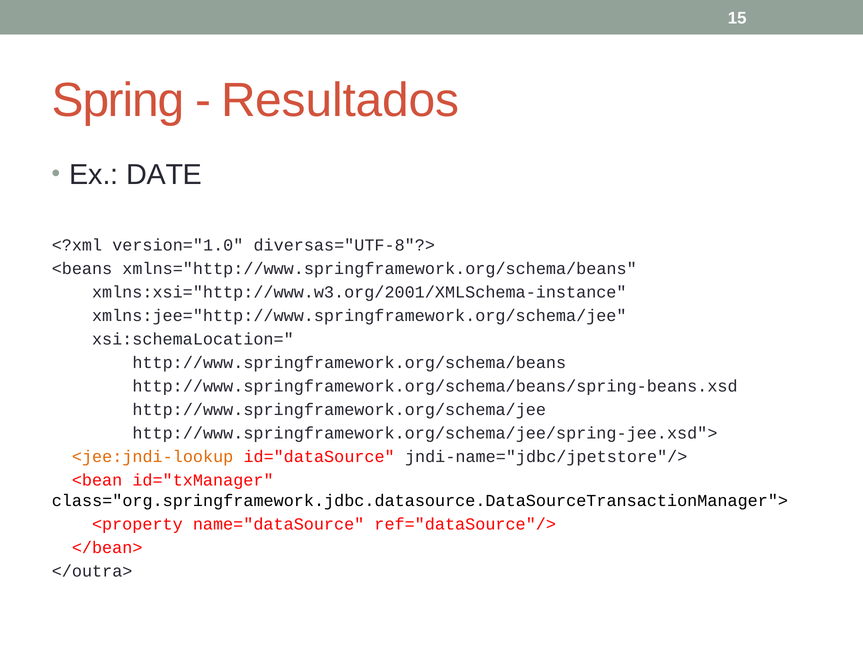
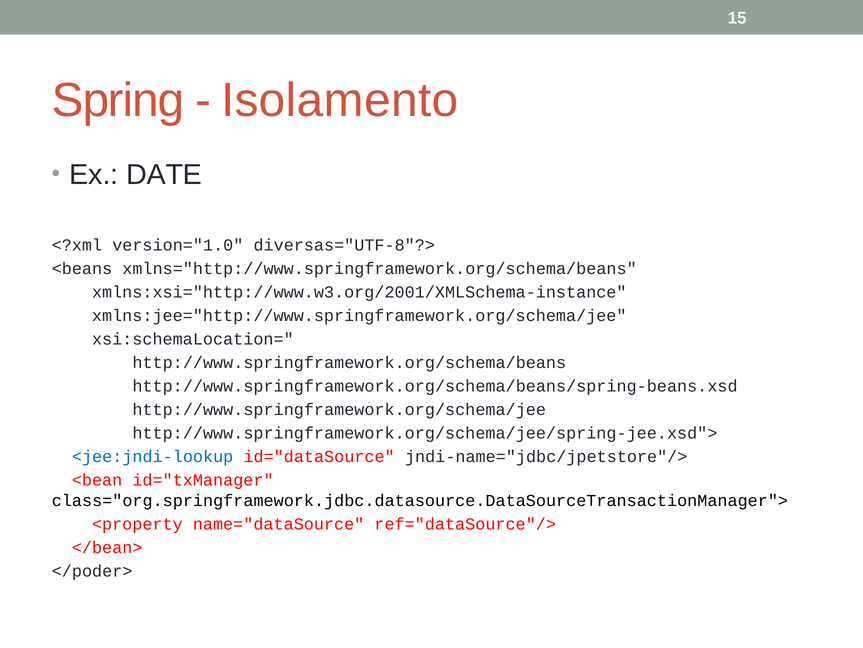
Resultados: Resultados -> Isolamento
<jee:jndi-lookup colour: orange -> blue
</outra>: </outra> -> </poder>
